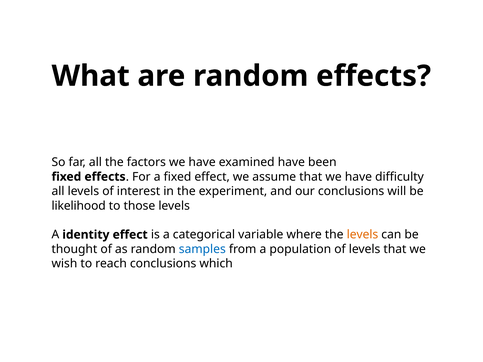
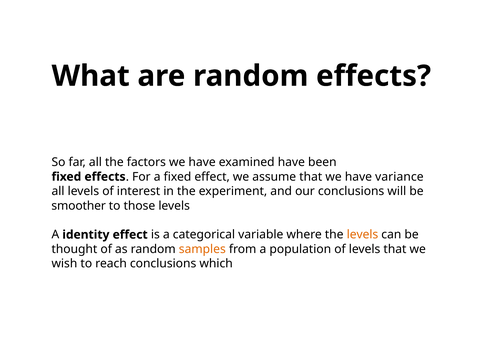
difficulty: difficulty -> variance
likelihood: likelihood -> smoother
samples colour: blue -> orange
